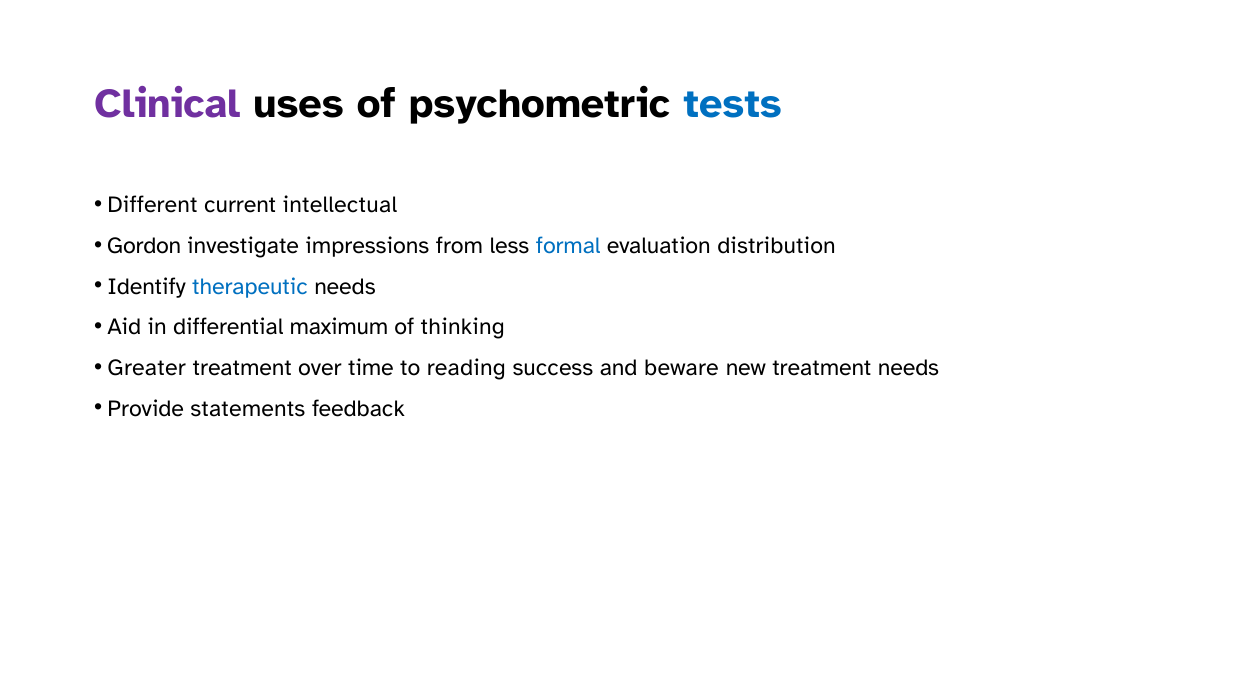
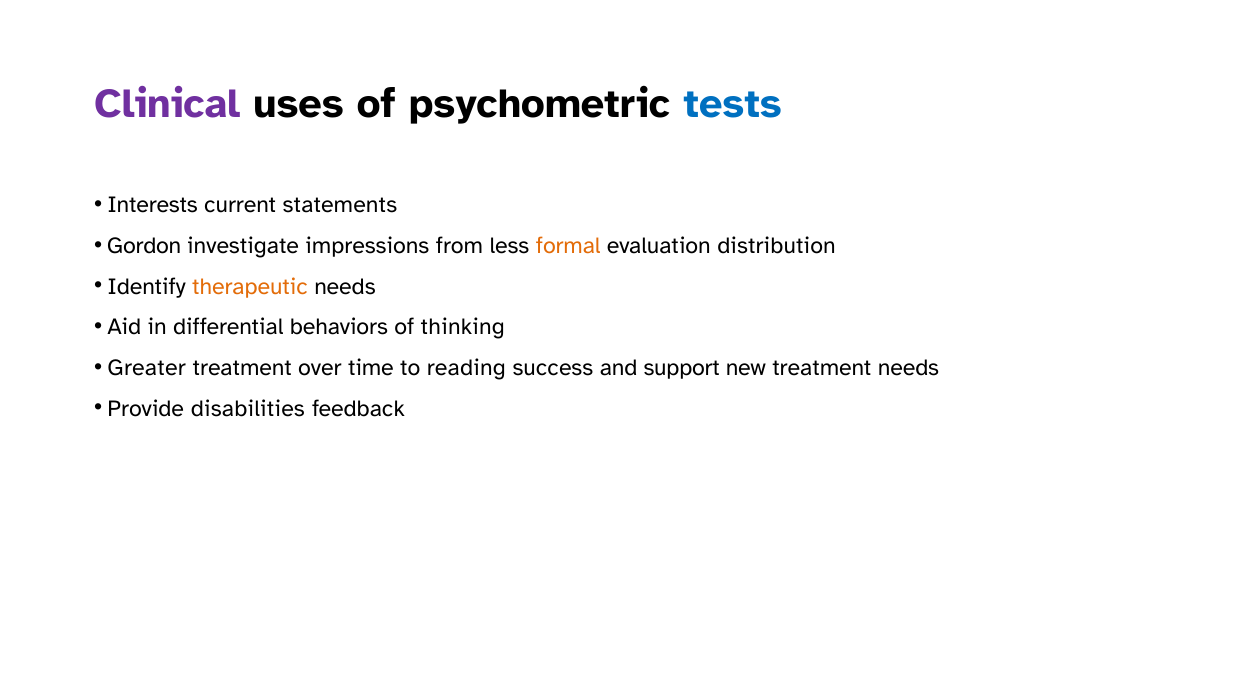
Different: Different -> Interests
intellectual: intellectual -> statements
formal colour: blue -> orange
therapeutic colour: blue -> orange
maximum: maximum -> behaviors
beware: beware -> support
statements: statements -> disabilities
